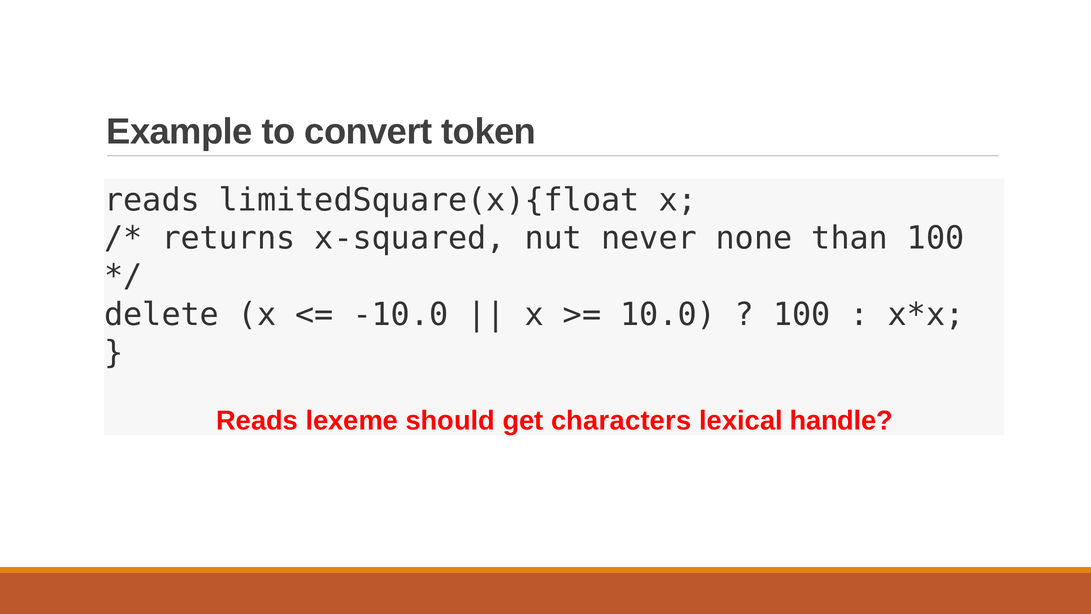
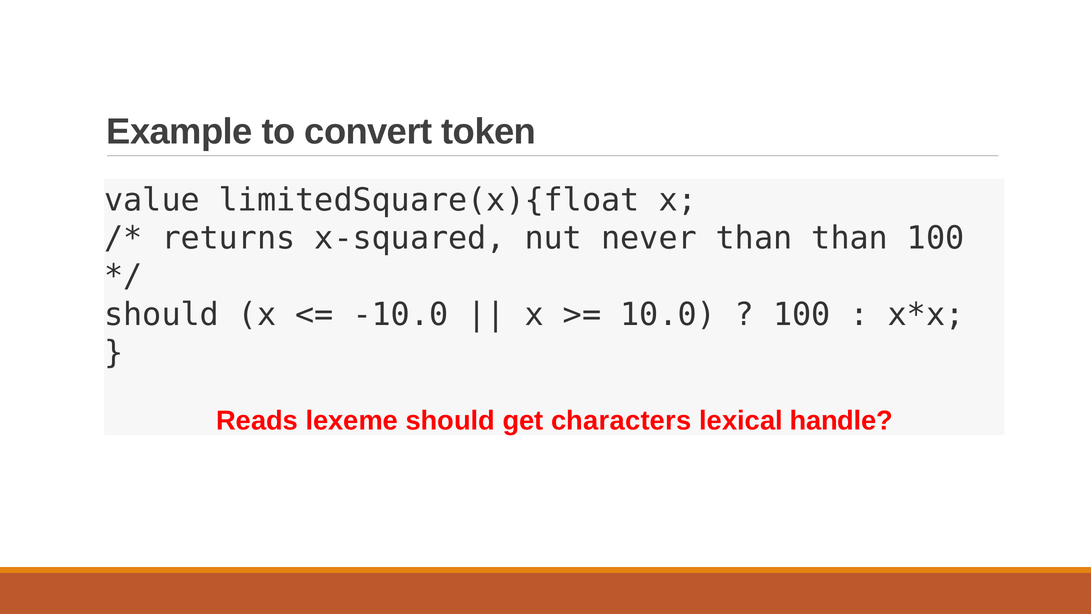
reads at (152, 200): reads -> value
never none: none -> than
delete at (162, 315): delete -> should
